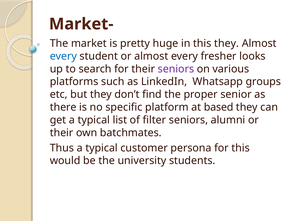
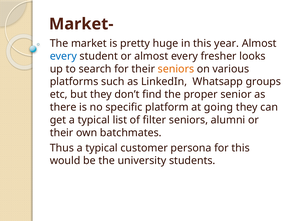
this they: they -> year
seniors at (176, 69) colour: purple -> orange
based: based -> going
